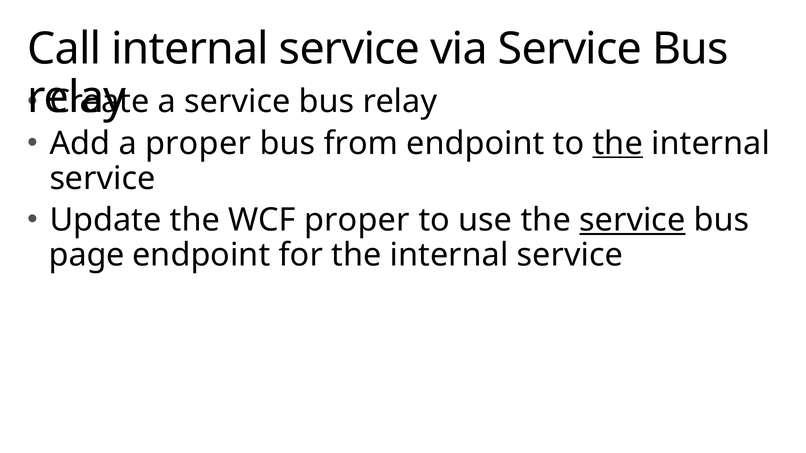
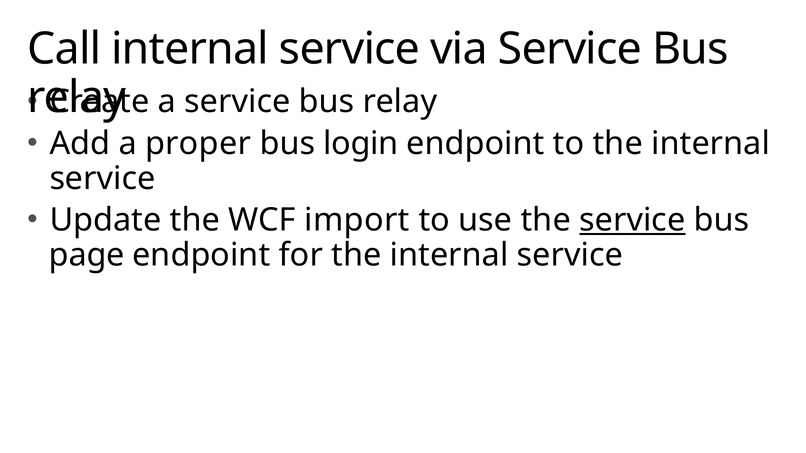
from: from -> login
the at (618, 143) underline: present -> none
WCF proper: proper -> import
